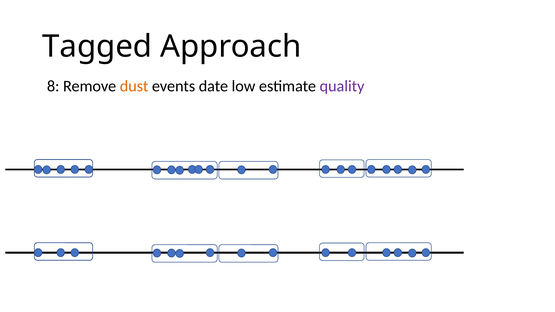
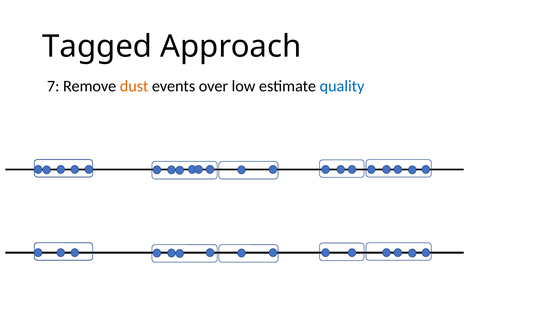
8: 8 -> 7
date: date -> over
quality colour: purple -> blue
